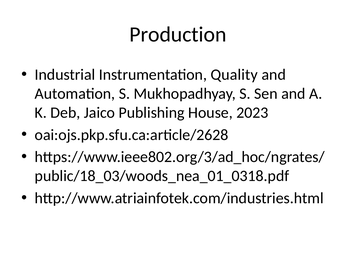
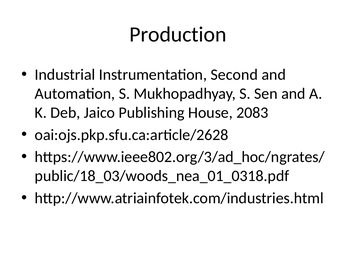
Quality: Quality -> Second
2023: 2023 -> 2083
